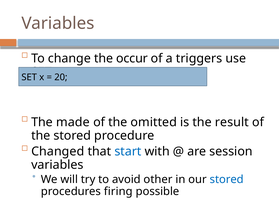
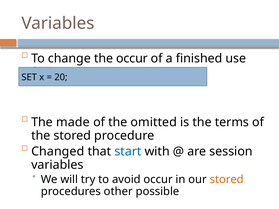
triggers: triggers -> finished
result: result -> terms
avoid other: other -> occur
stored at (227, 180) colour: blue -> orange
firing: firing -> other
